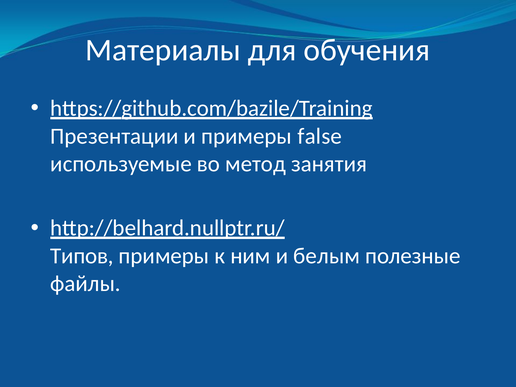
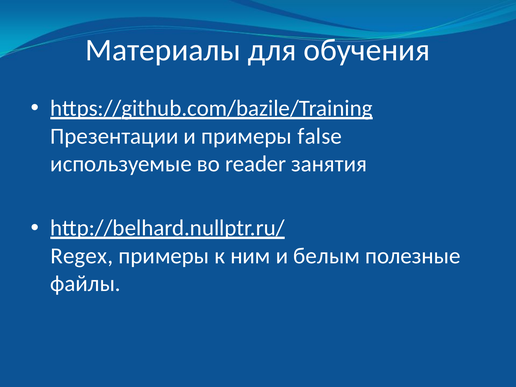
метод: метод -> reader
Типов: Типов -> Regex
